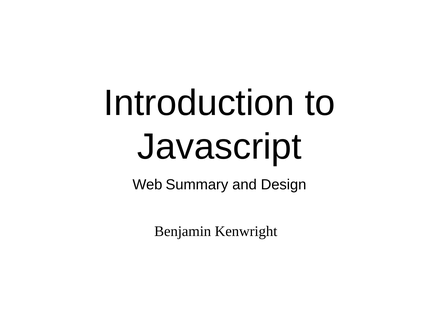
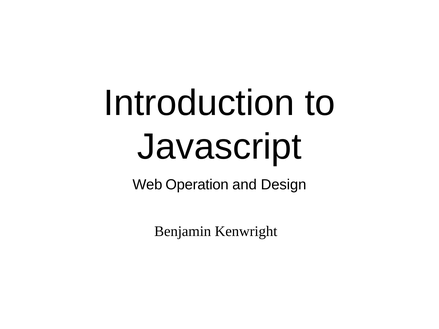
Summary: Summary -> Operation
